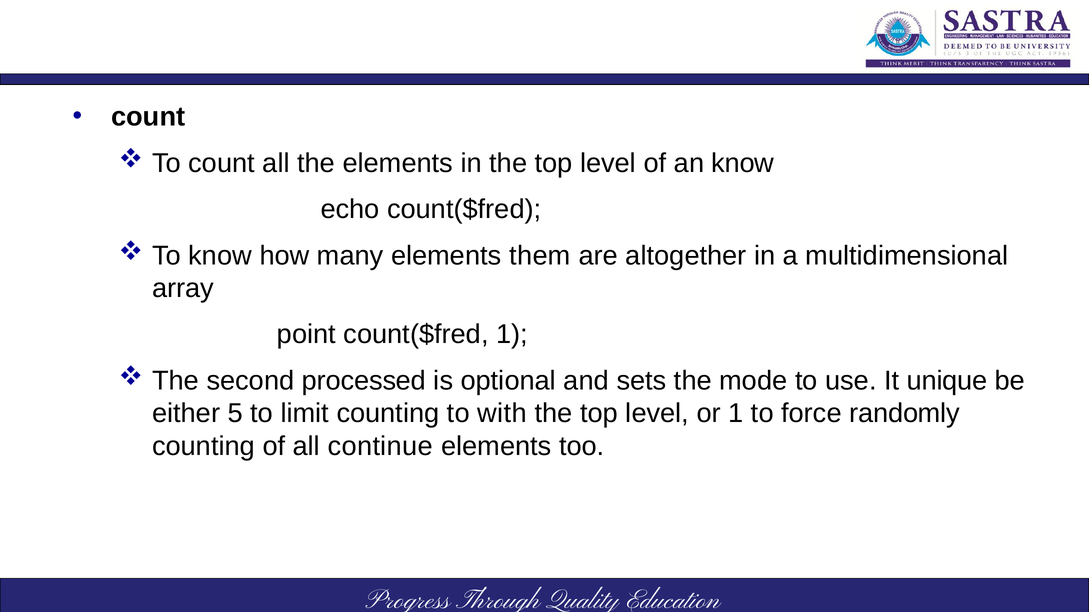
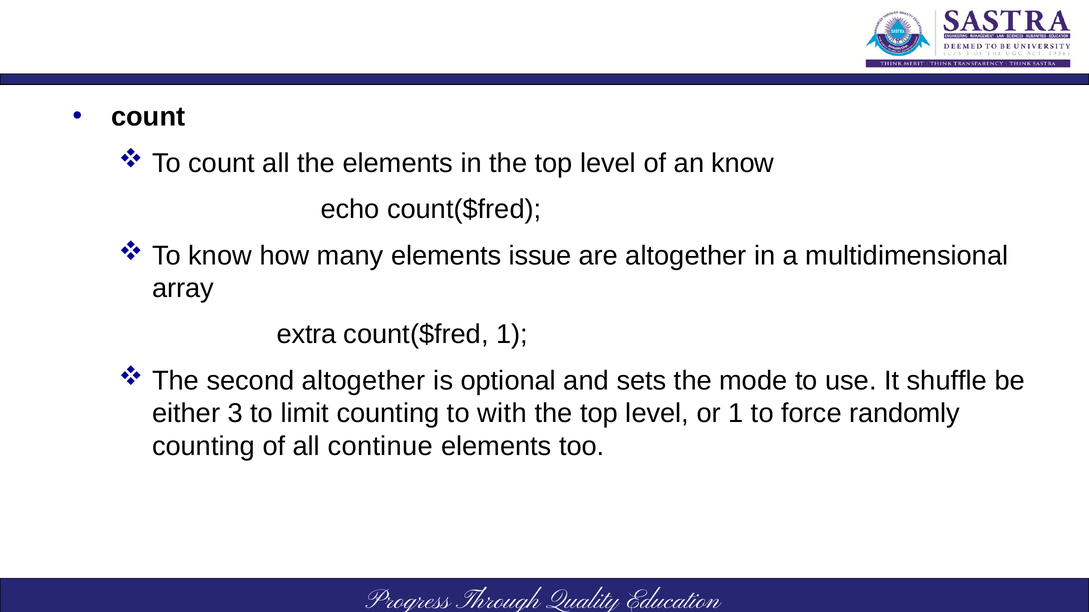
them: them -> issue
point: point -> extra
second processed: processed -> altogether
unique: unique -> shuffle
5: 5 -> 3
